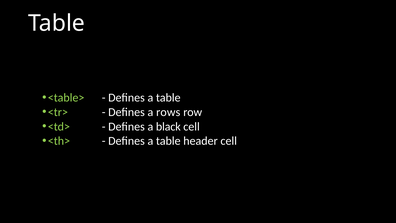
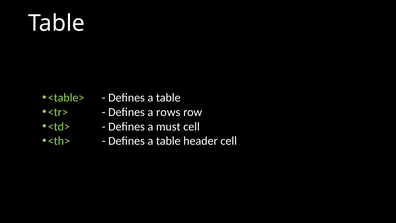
black: black -> must
